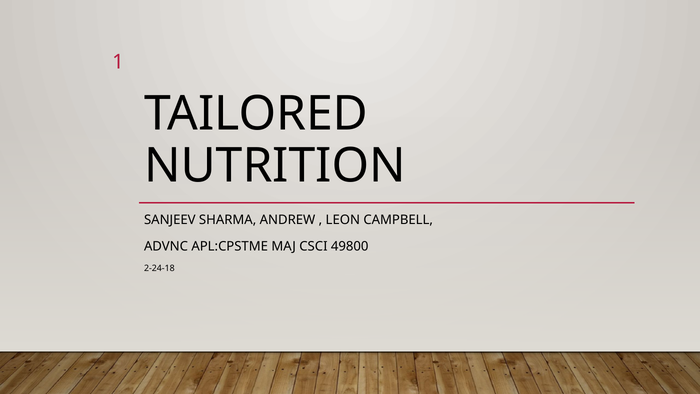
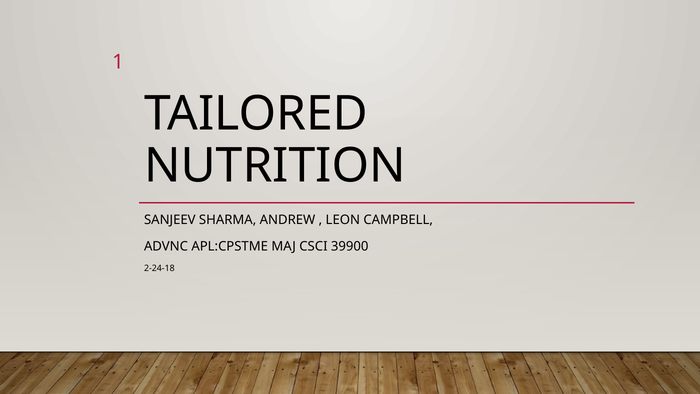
49800: 49800 -> 39900
